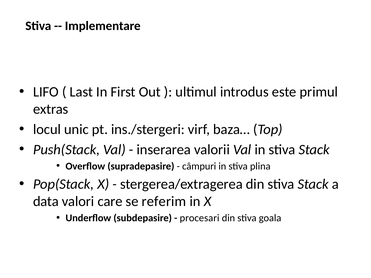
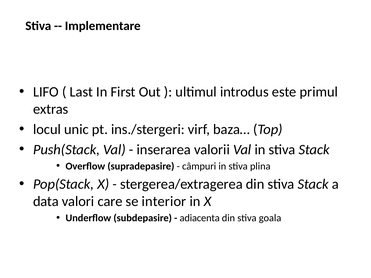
referim: referim -> interior
procesari: procesari -> adiacenta
